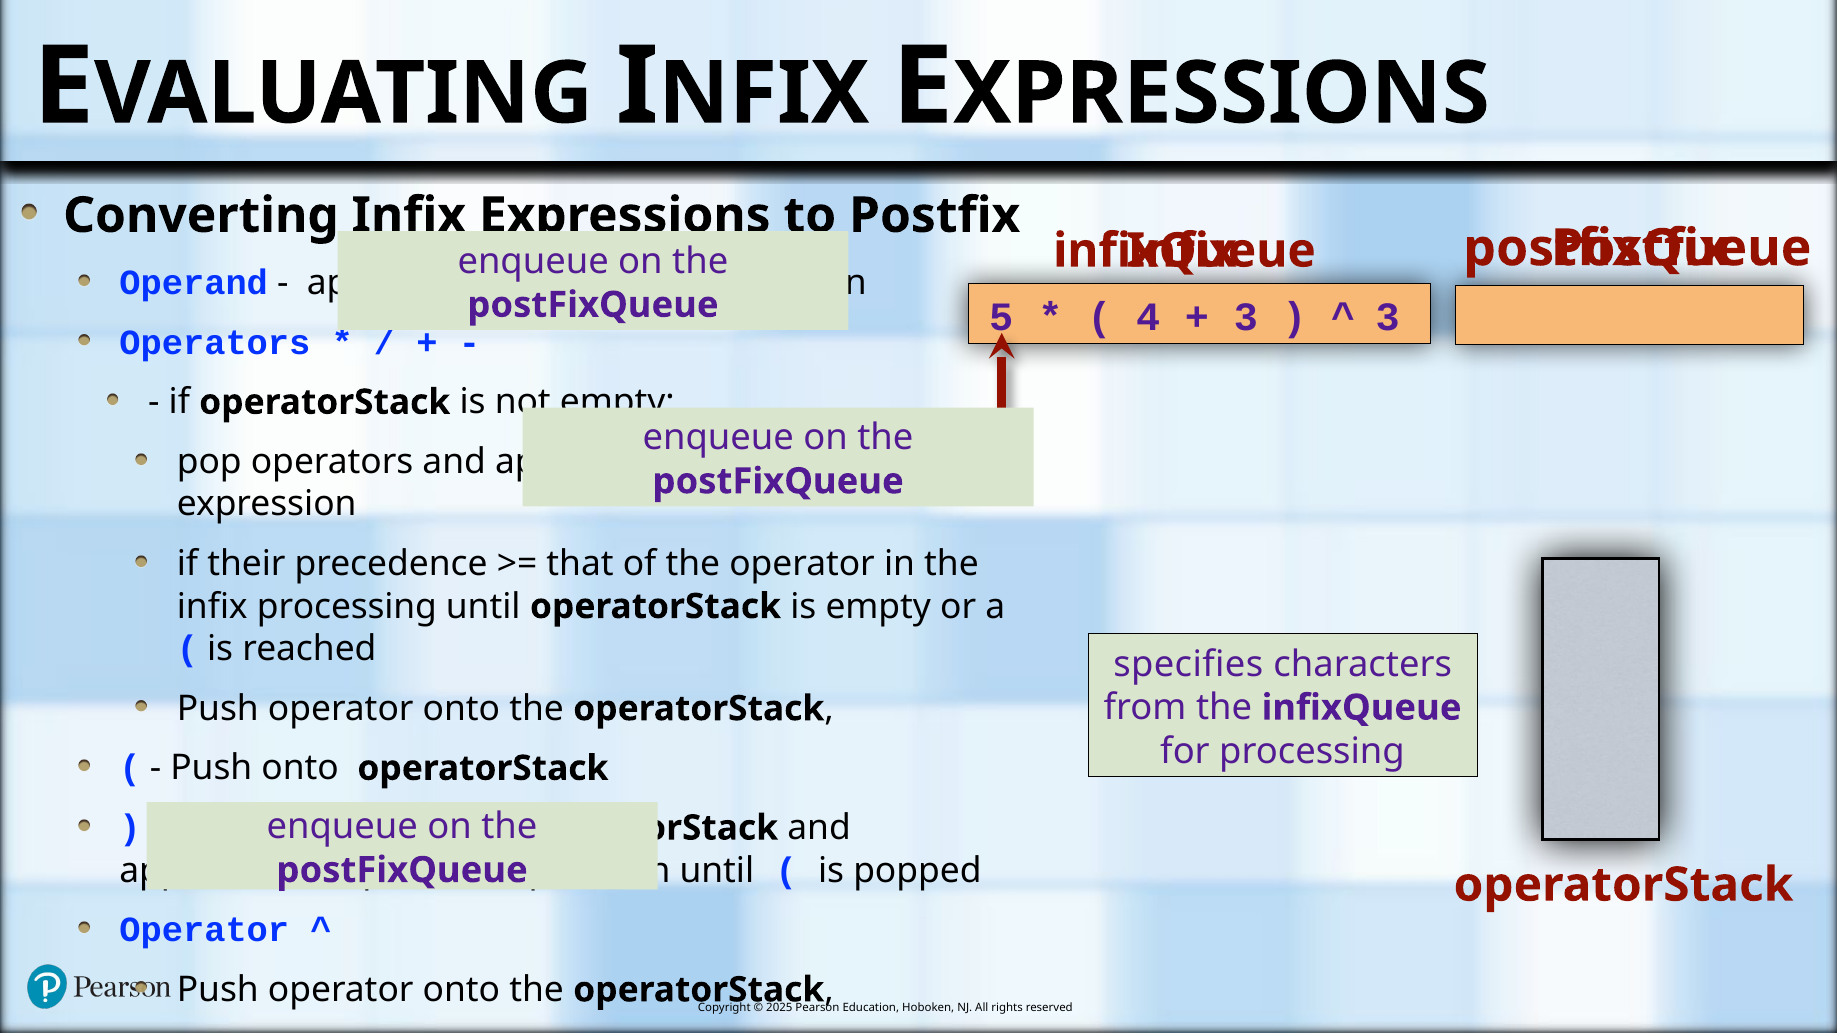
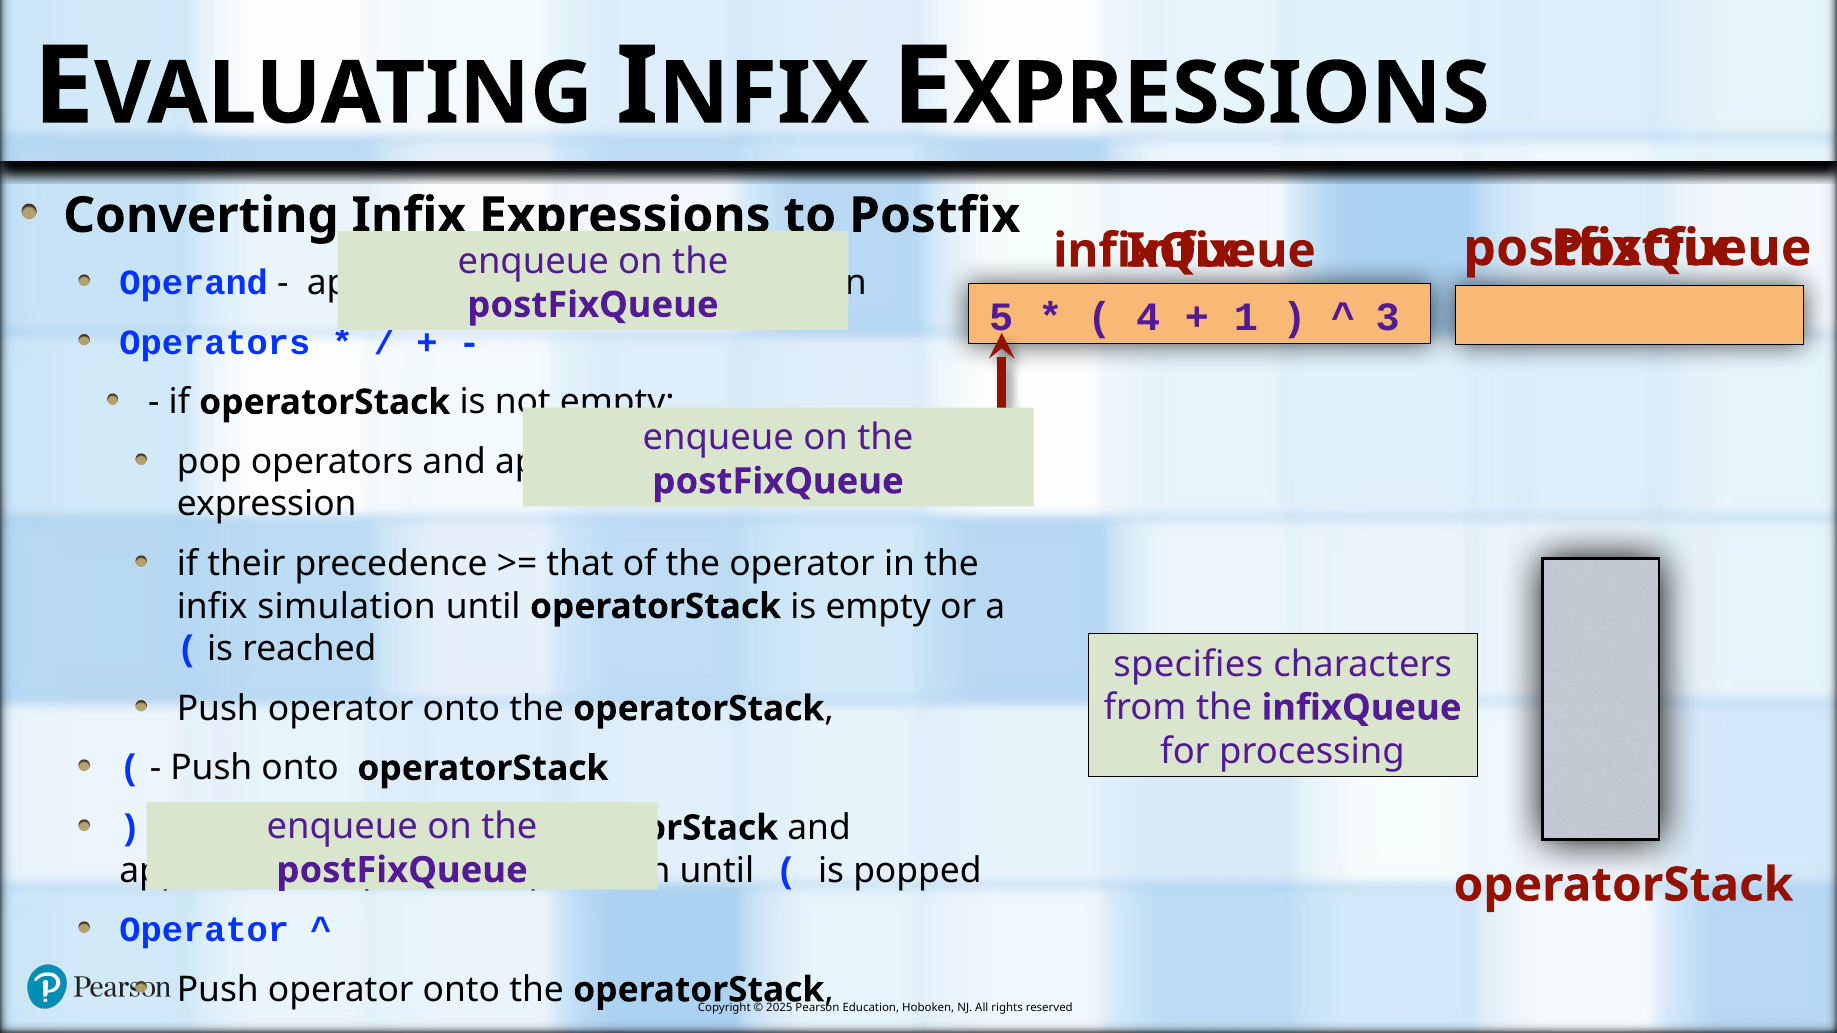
4 3: 3 -> 1
infix processing: processing -> simulation
